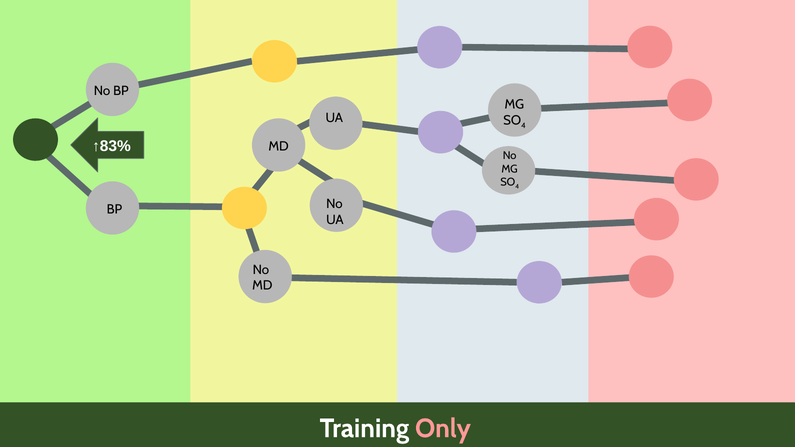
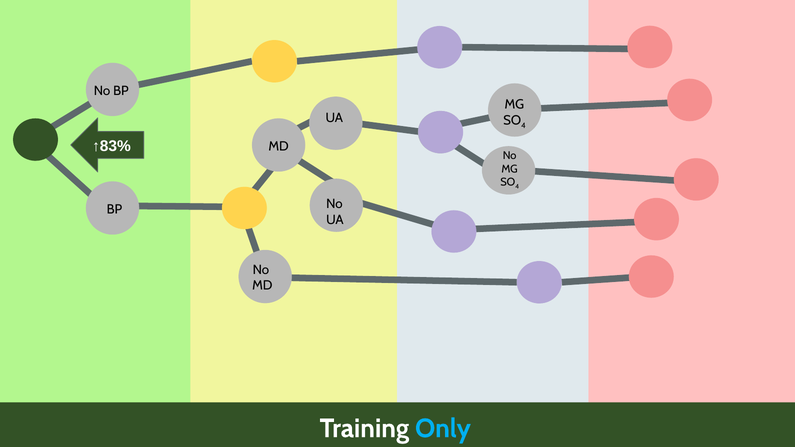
Only colour: pink -> light blue
